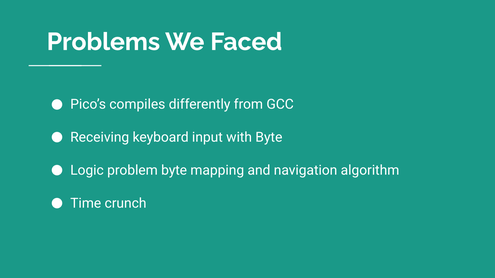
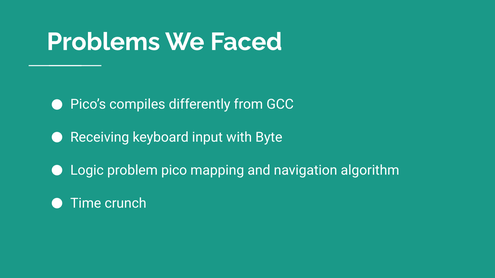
problem byte: byte -> pico
